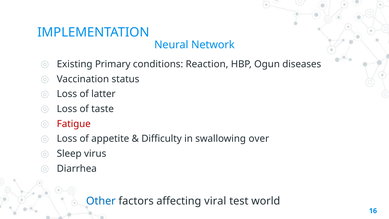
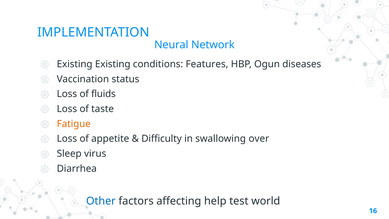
Existing Primary: Primary -> Existing
Reaction: Reaction -> Features
latter: latter -> fluids
Fatigue colour: red -> orange
viral: viral -> help
